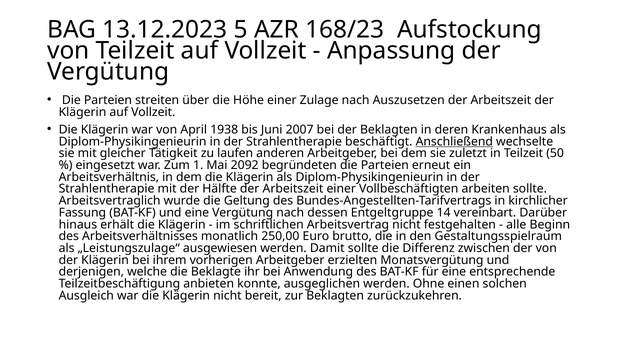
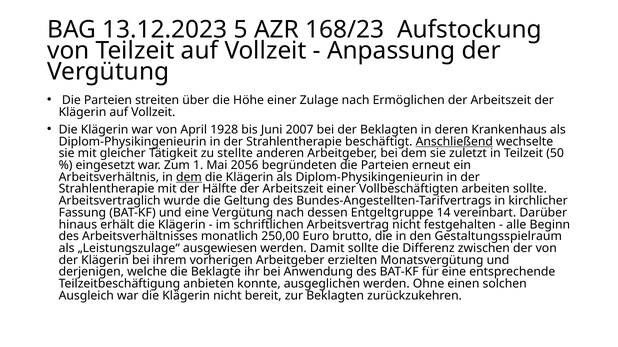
Auszusetzen: Auszusetzen -> Ermöglichen
1938: 1938 -> 1928
laufen: laufen -> stellte
2092: 2092 -> 2056
dem at (189, 177) underline: none -> present
